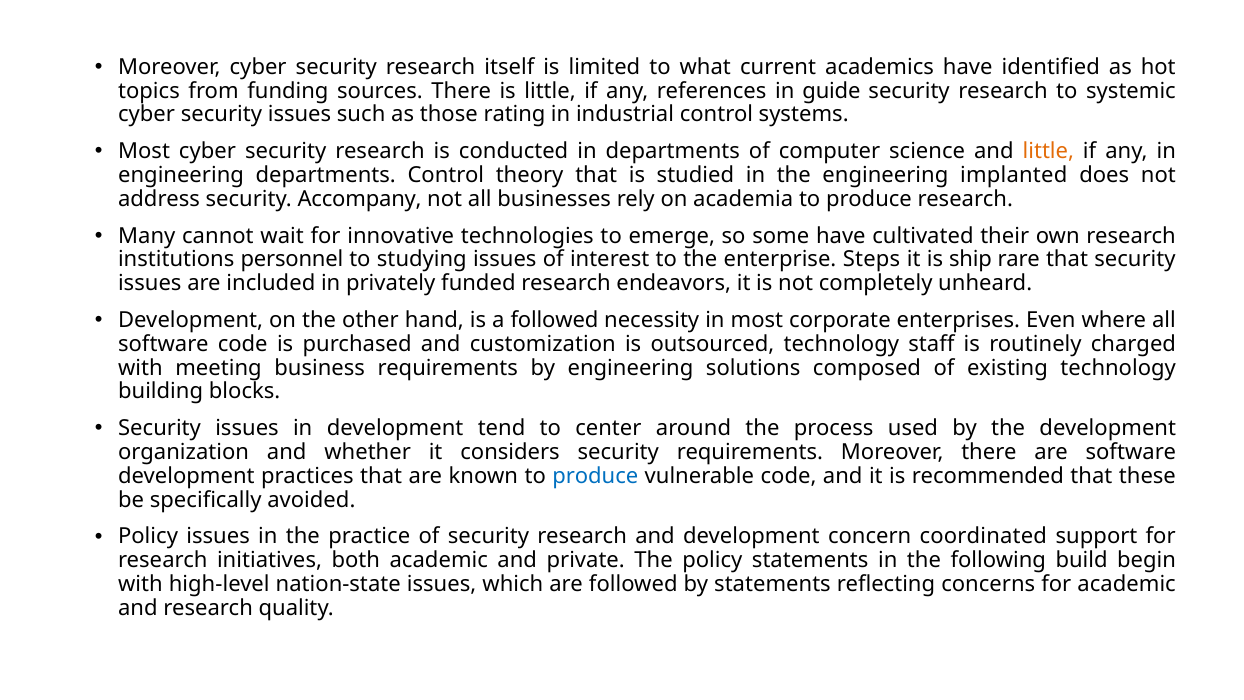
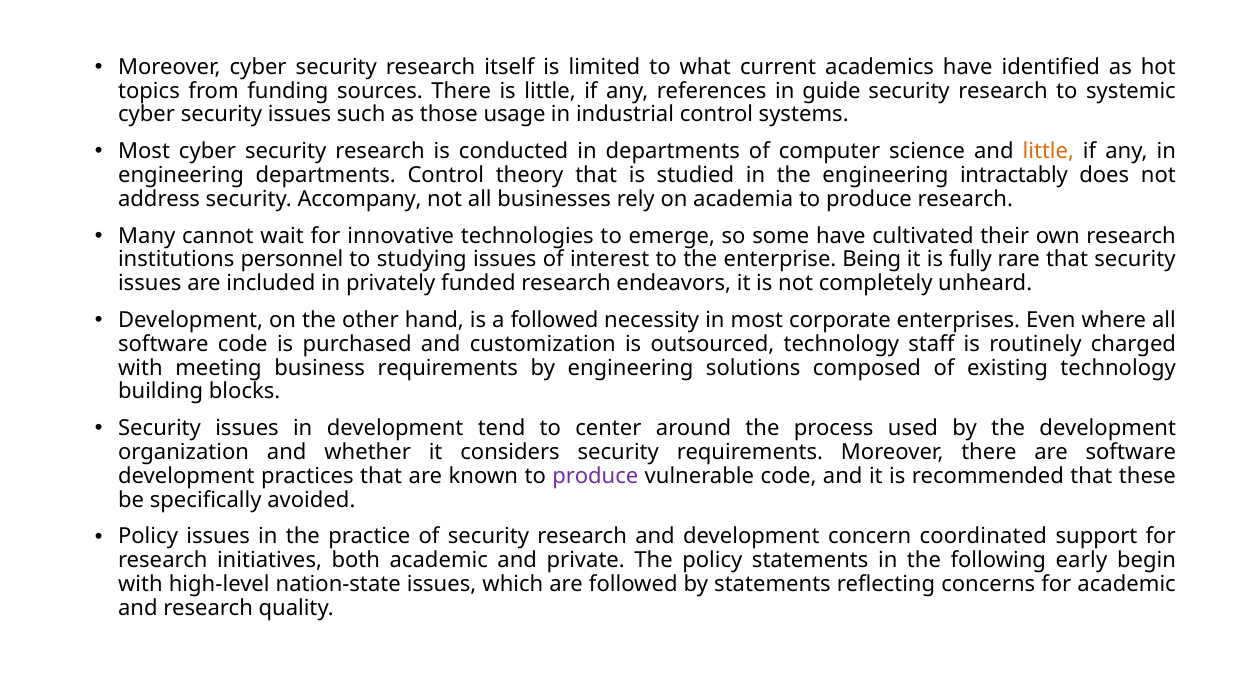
rating: rating -> usage
implanted: implanted -> intractably
Steps: Steps -> Being
ship: ship -> fully
produce at (595, 476) colour: blue -> purple
build: build -> early
